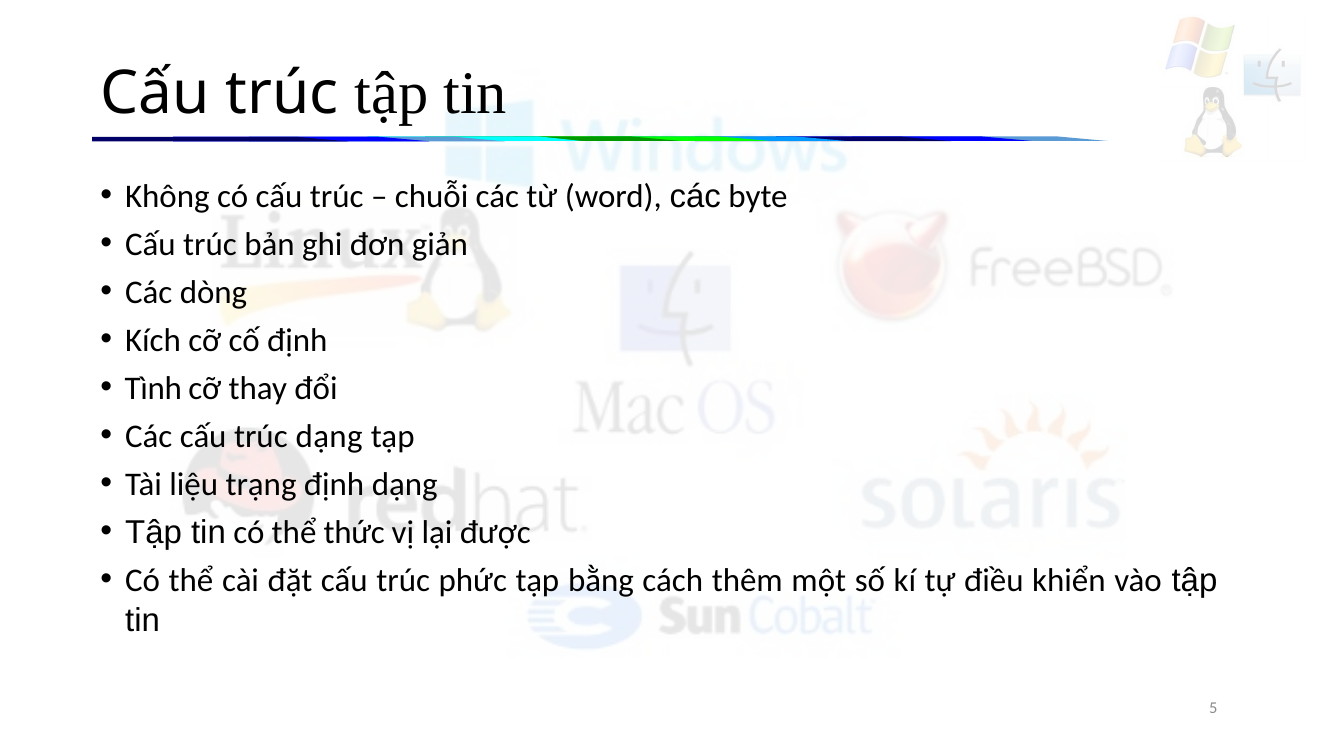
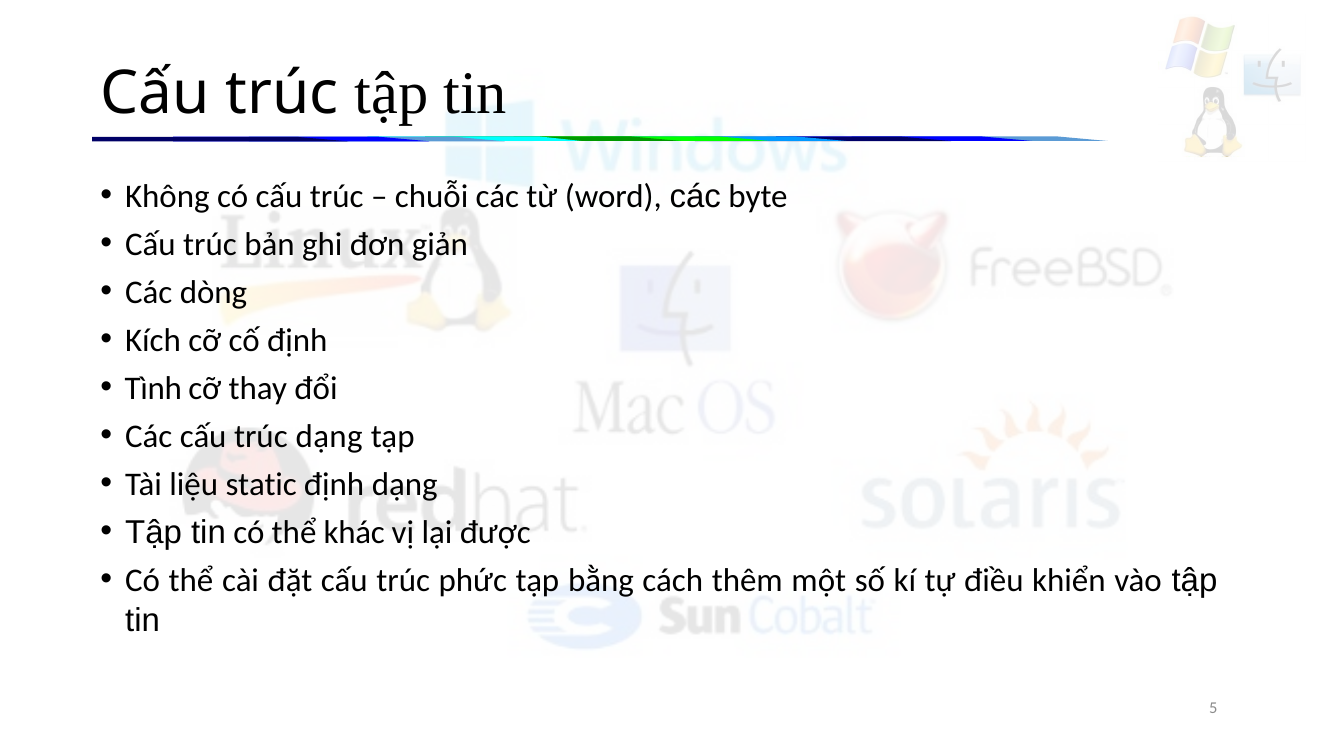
trạng: trạng -> static
thức: thức -> khác
